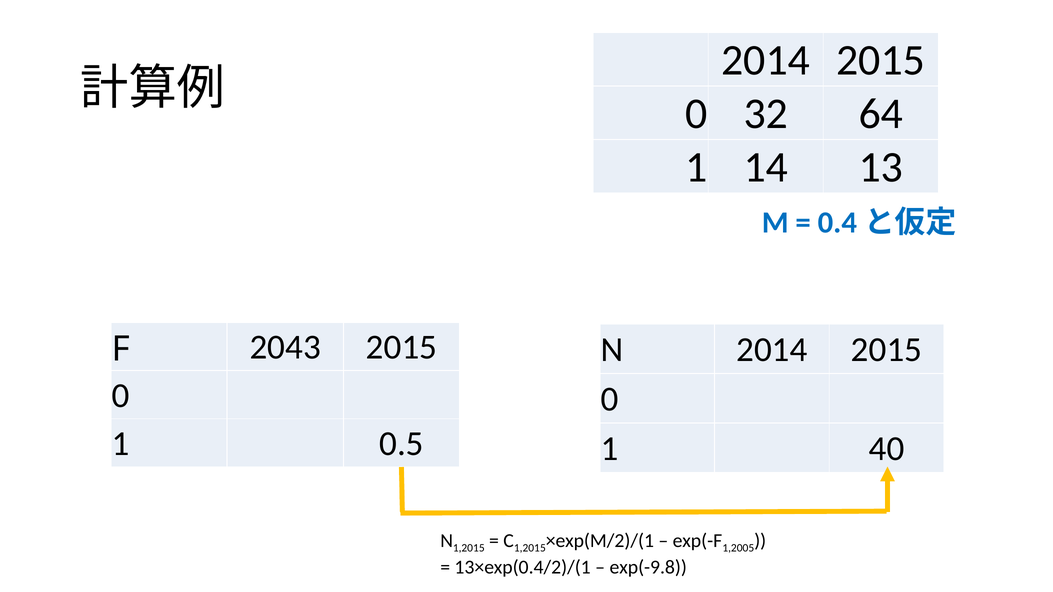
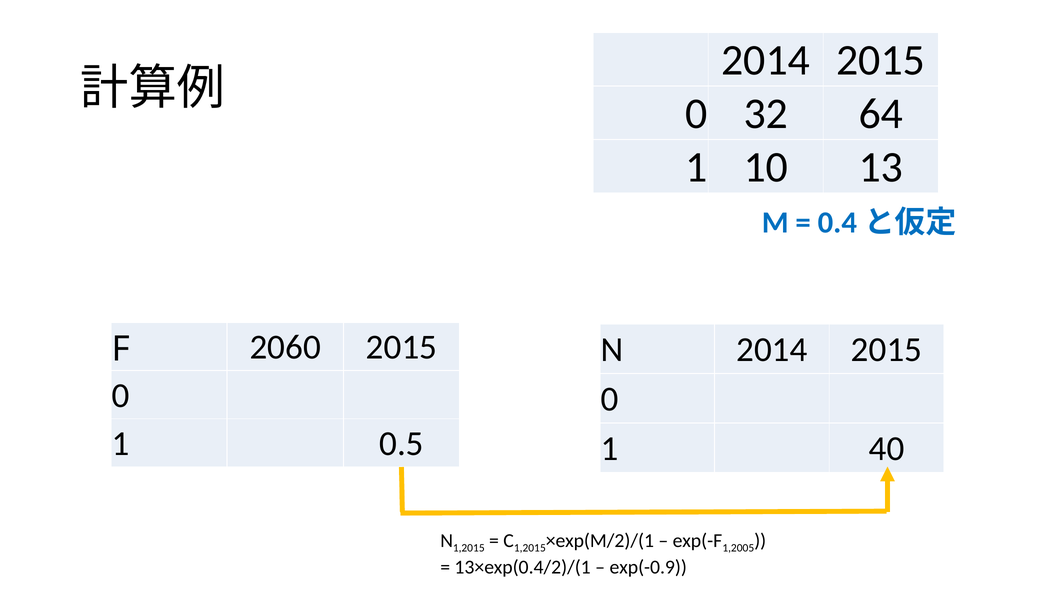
14: 14 -> 10
2043: 2043 -> 2060
exp(-9.8: exp(-9.8 -> exp(-0.9
